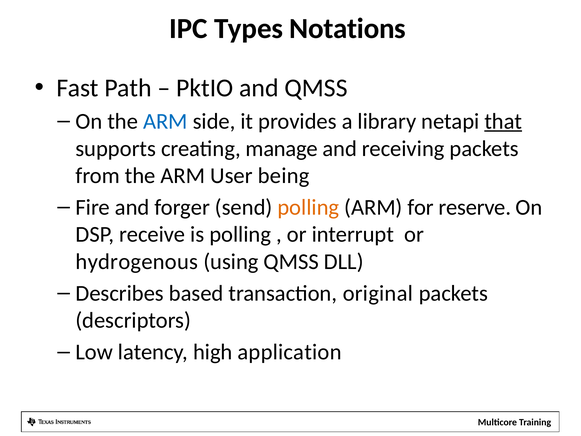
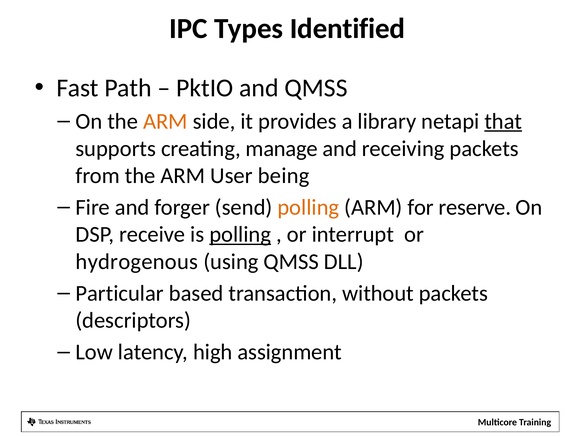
Notations: Notations -> Identified
ARM at (165, 121) colour: blue -> orange
polling at (240, 234) underline: none -> present
Describes: Describes -> Particular
original: original -> without
application: application -> assignment
